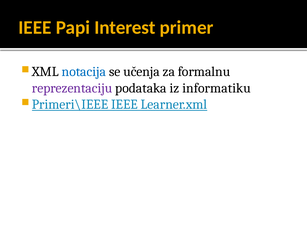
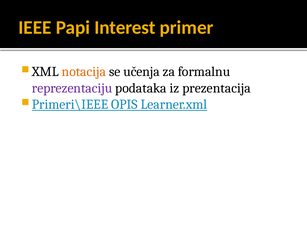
notacija colour: blue -> orange
informatiku: informatiku -> prezentacija
IEEE at (124, 105): IEEE -> OPIS
